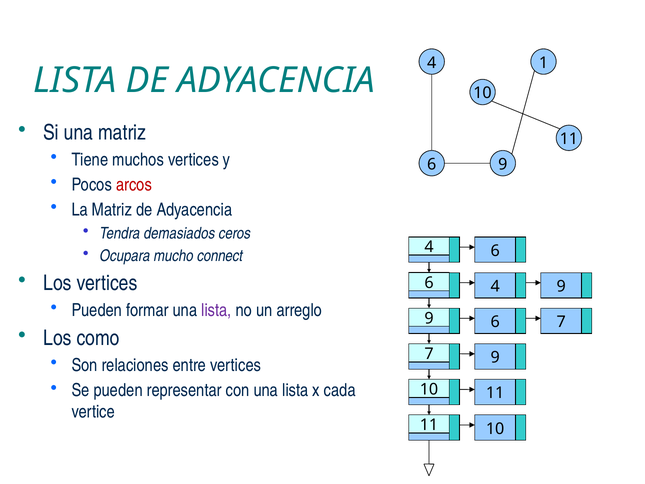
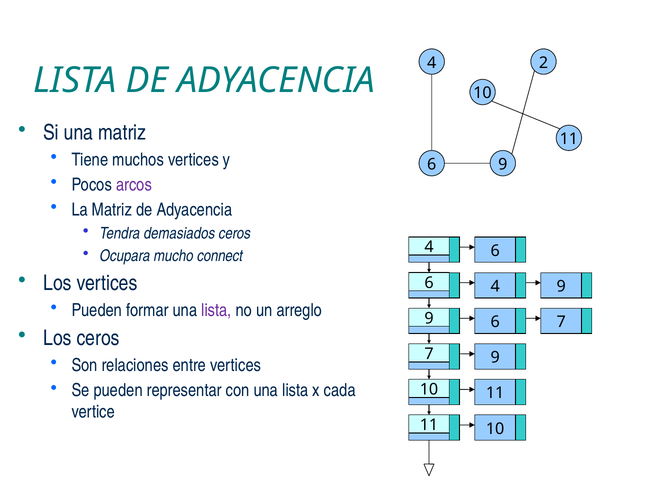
1: 1 -> 2
arcos colour: red -> purple
Los como: como -> ceros
